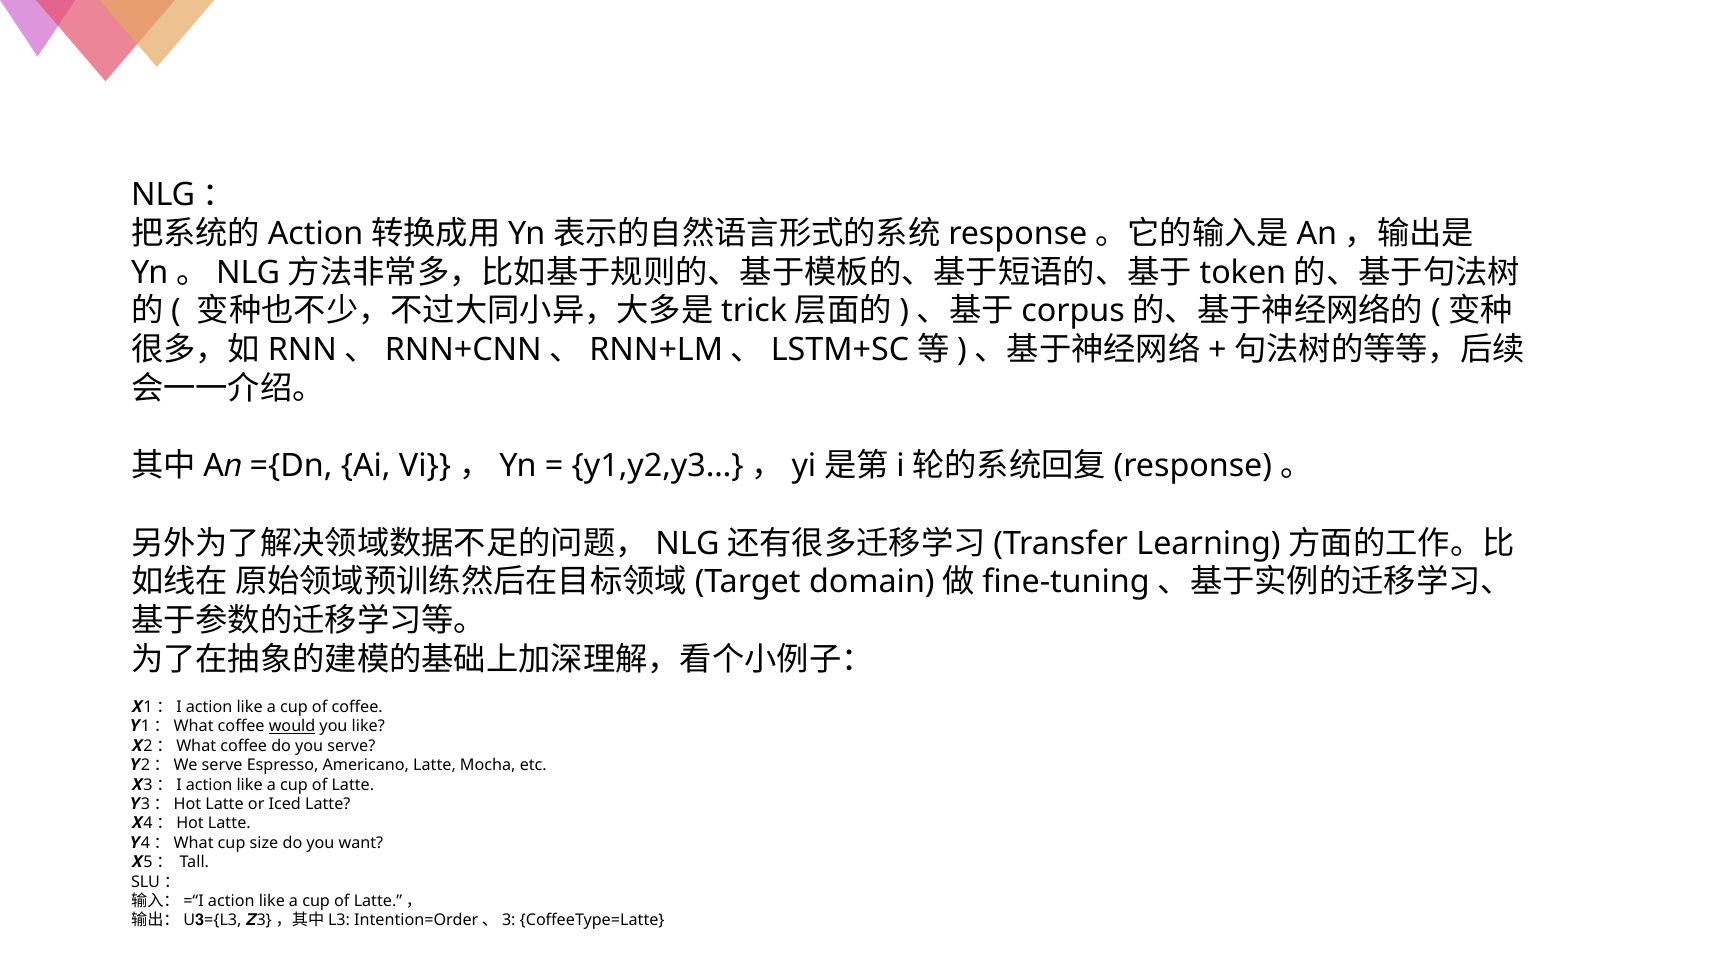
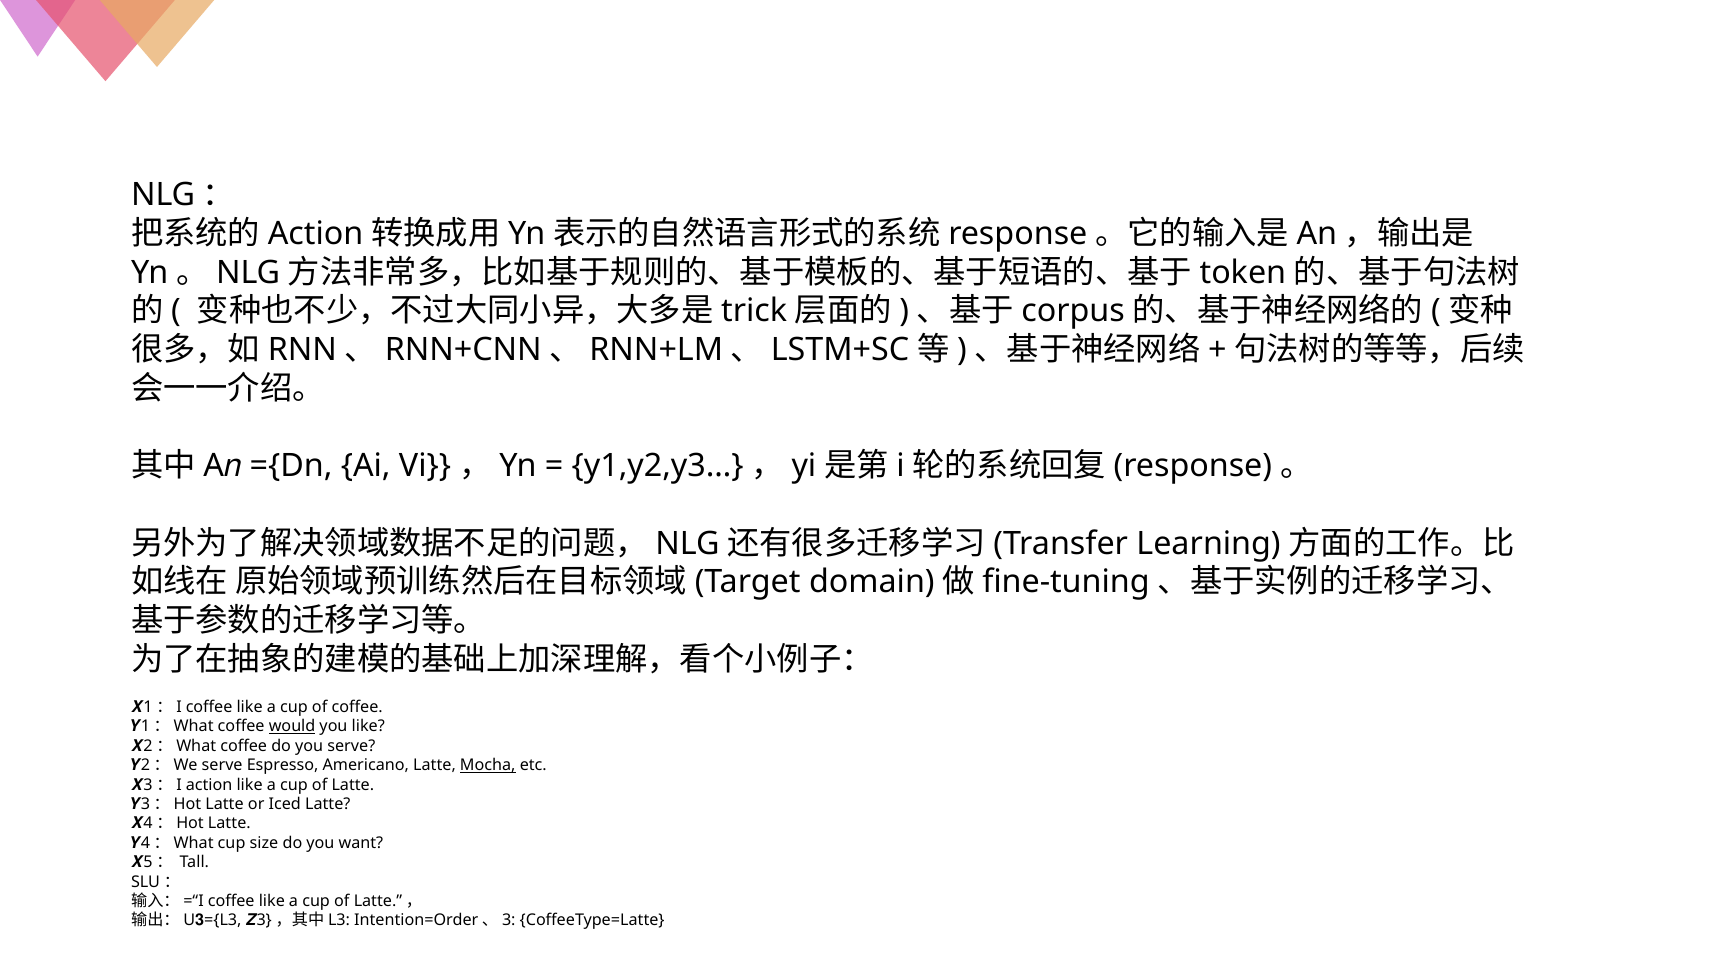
𝑿1：I action: action -> coffee
Mocha underline: none -> present
action at (231, 902): action -> coffee
